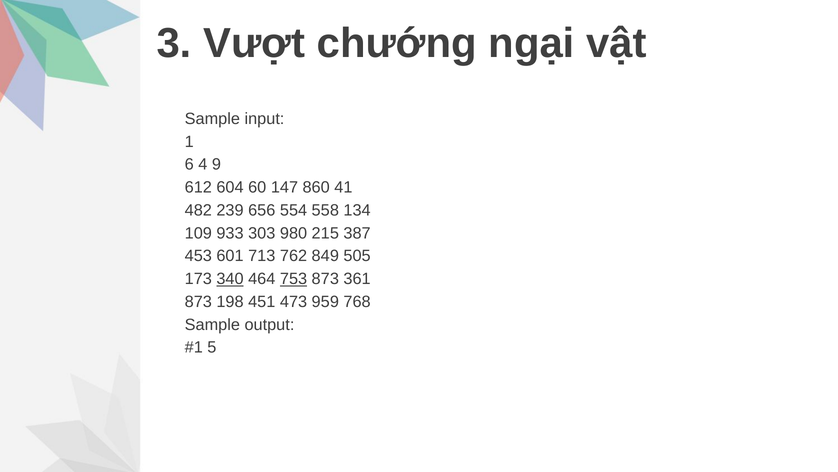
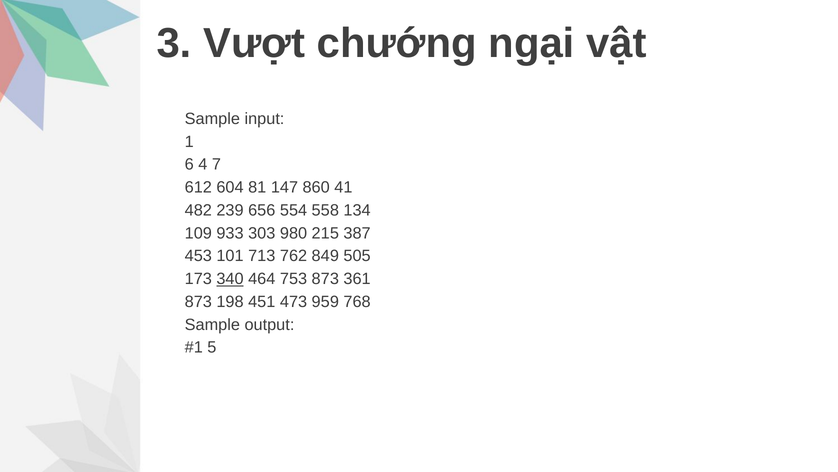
9: 9 -> 7
60: 60 -> 81
601: 601 -> 101
753 underline: present -> none
